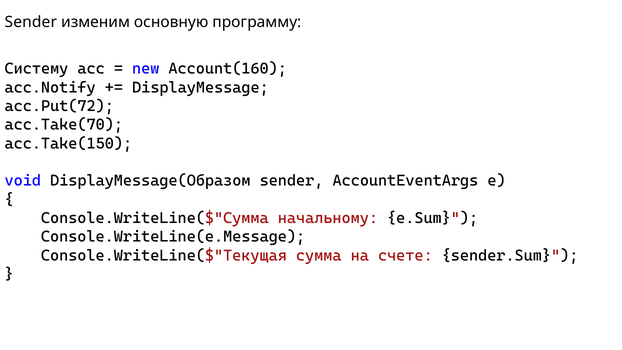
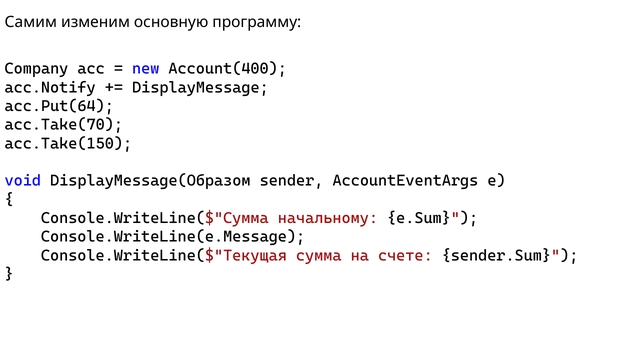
Sender at (31, 22): Sender -> Самим
Систему: Систему -> Company
Account(160: Account(160 -> Account(400
acc.Put(72: acc.Put(72 -> acc.Put(64
